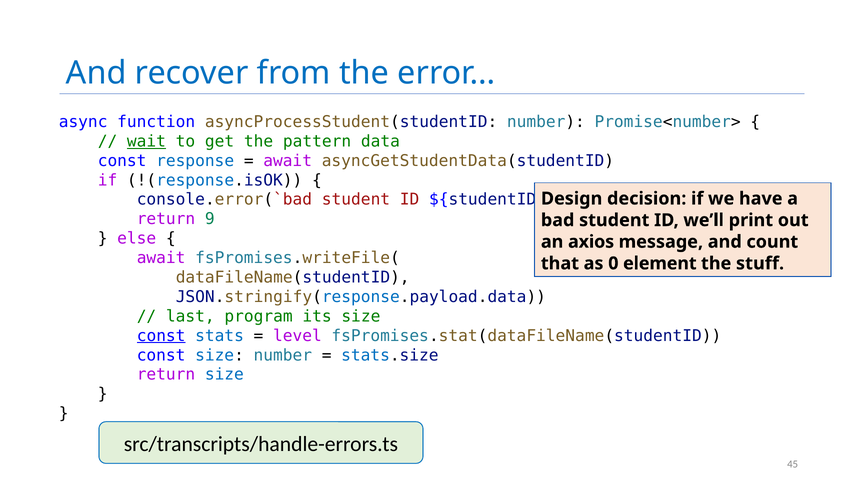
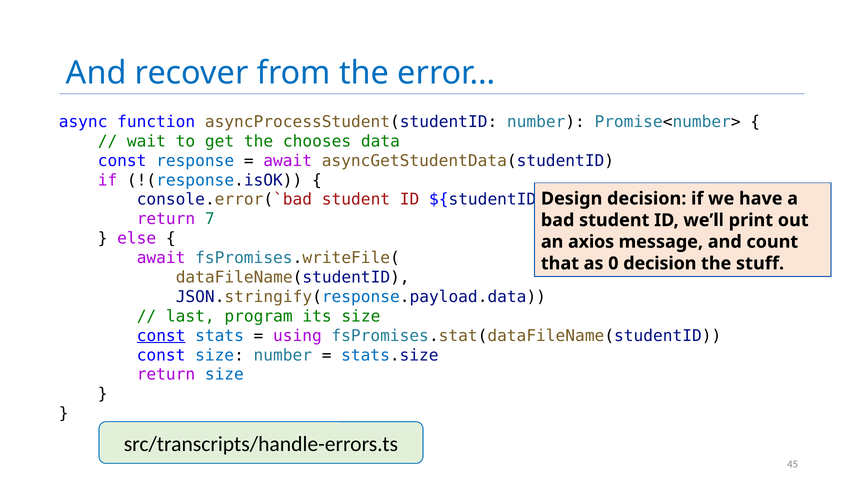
wait underline: present -> none
pattern: pattern -> chooses
9: 9 -> 7
0 element: element -> decision
level: level -> using
